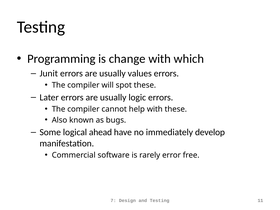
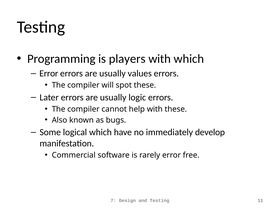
change: change -> players
Junit at (49, 73): Junit -> Error
logical ahead: ahead -> which
